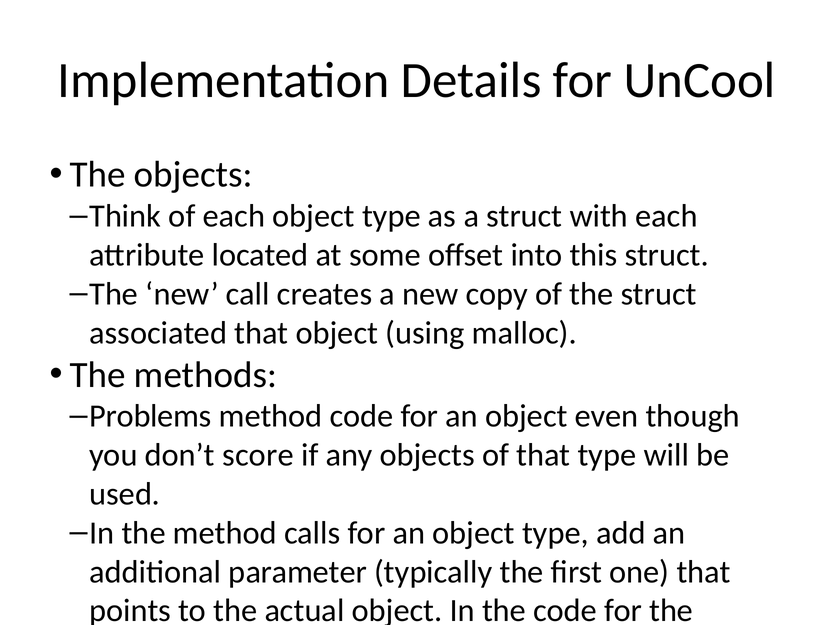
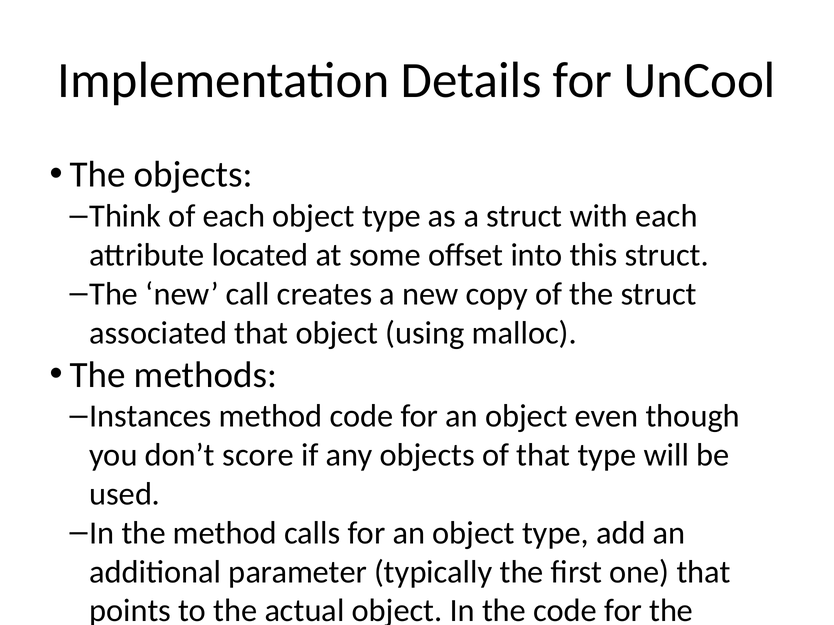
Problems: Problems -> Instances
